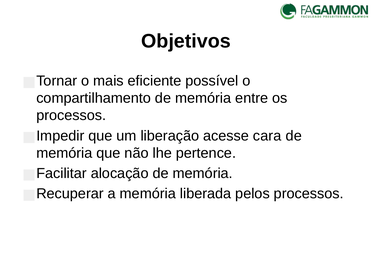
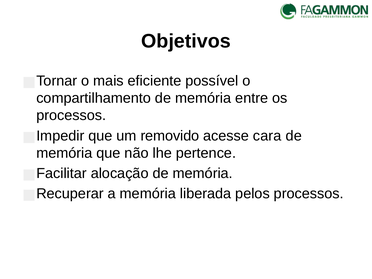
liberação: liberação -> removido
